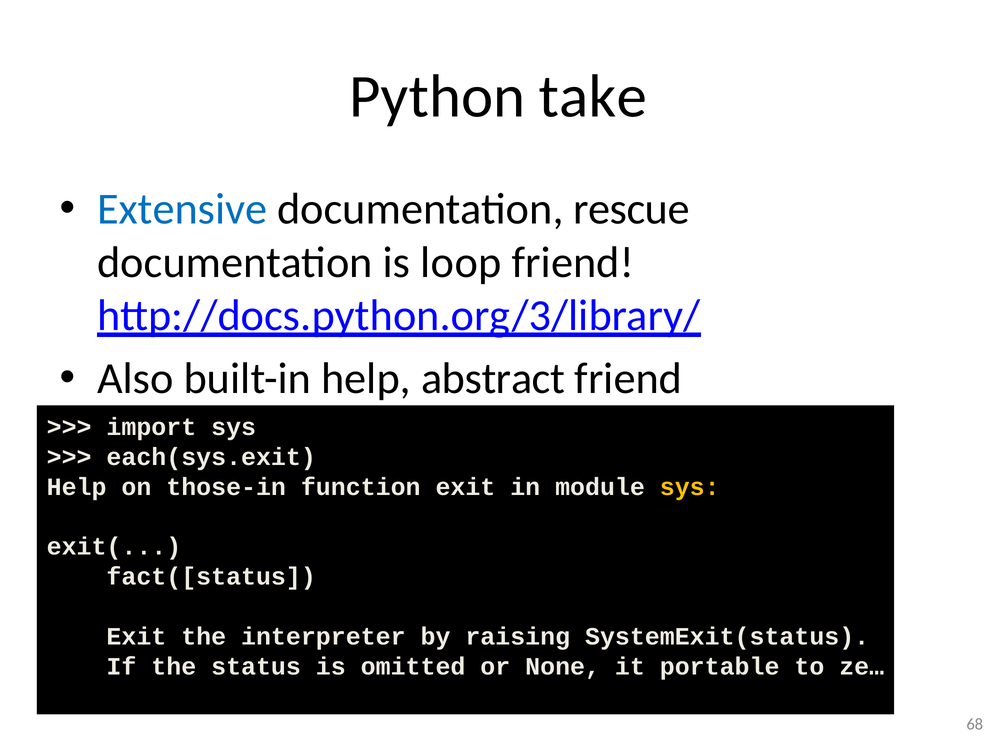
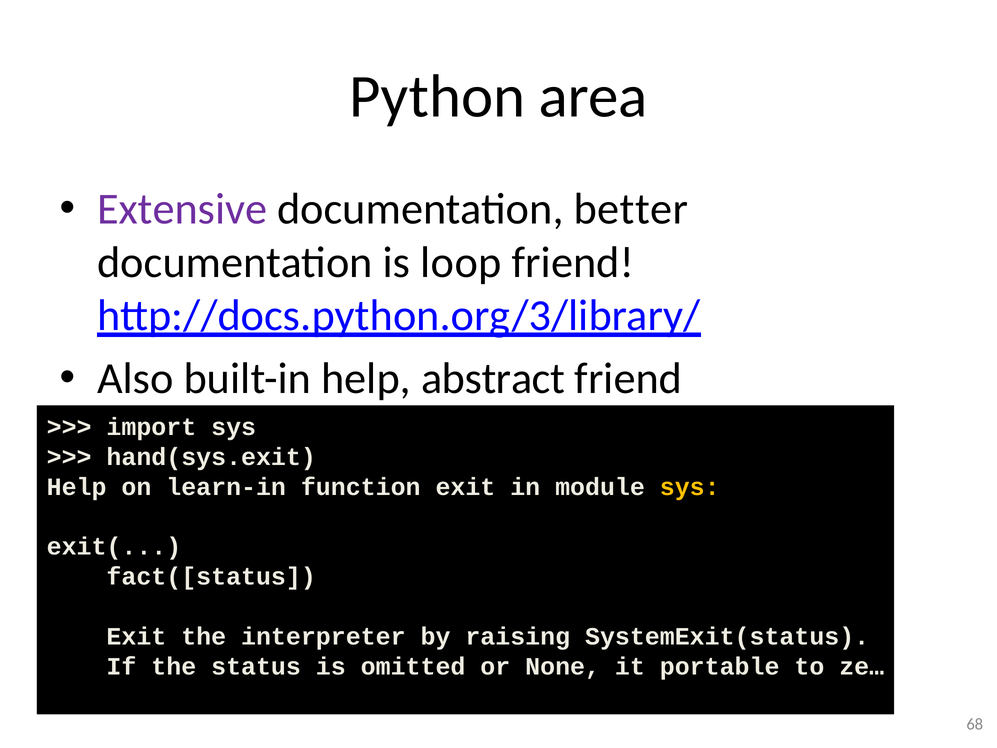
take: take -> area
Extensive colour: blue -> purple
rescue: rescue -> better
each(sys.exit: each(sys.exit -> hand(sys.exit
those-in: those-in -> learn-in
